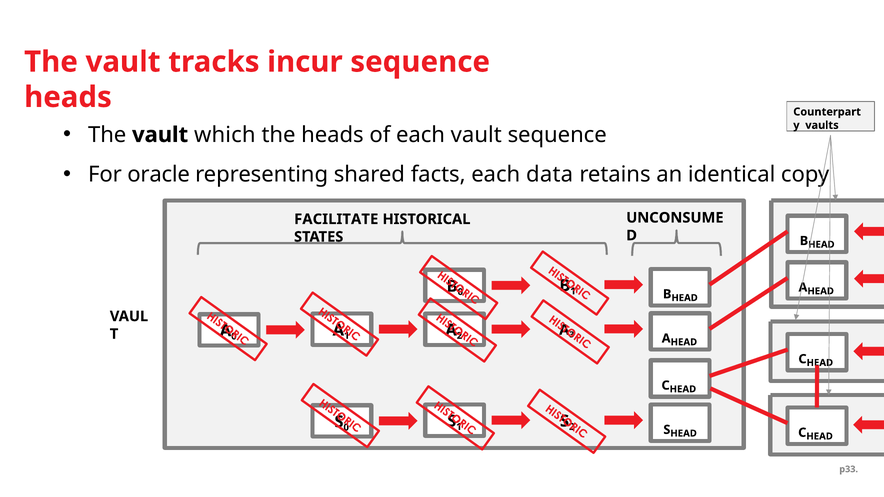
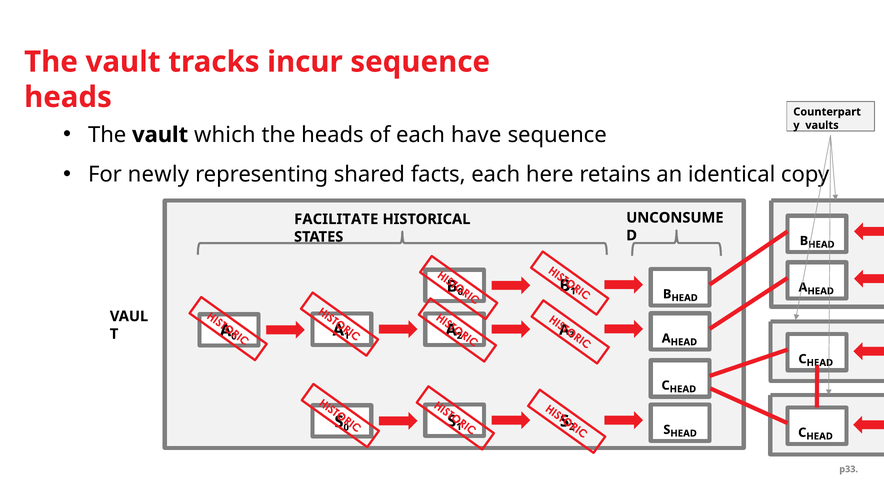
each vault: vault -> have
oracle: oracle -> newly
data: data -> here
